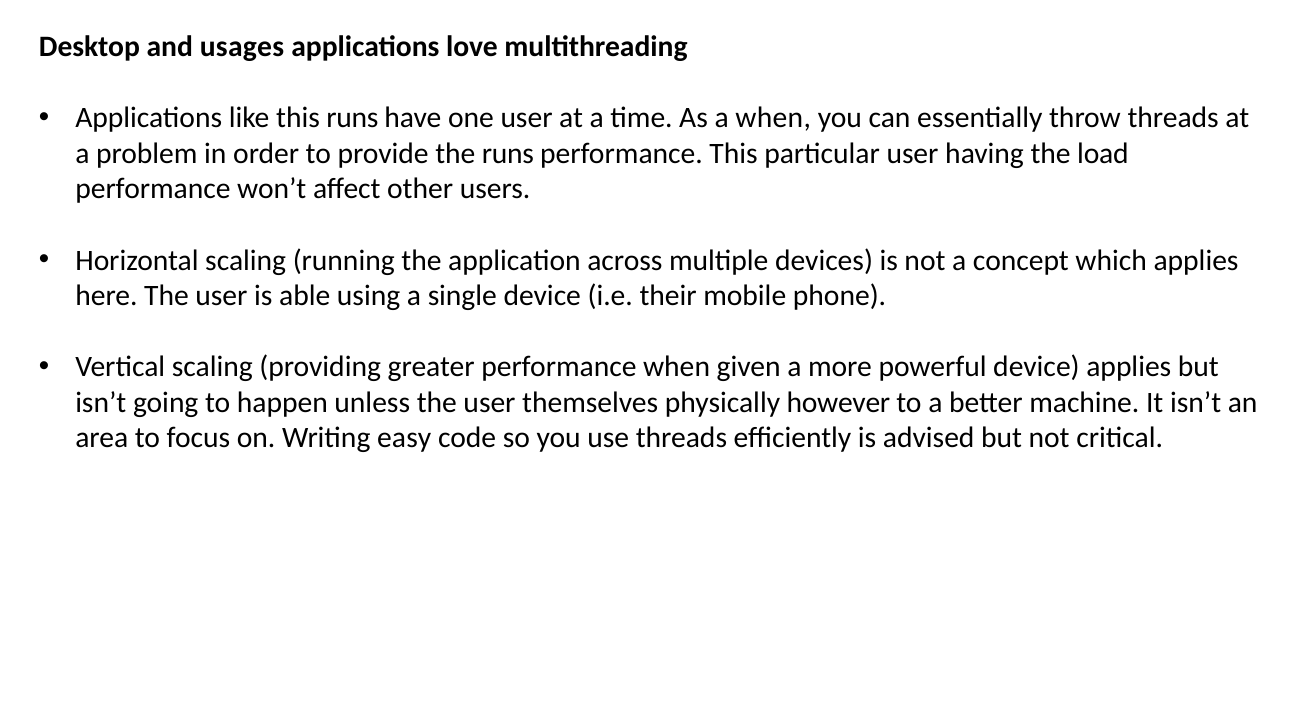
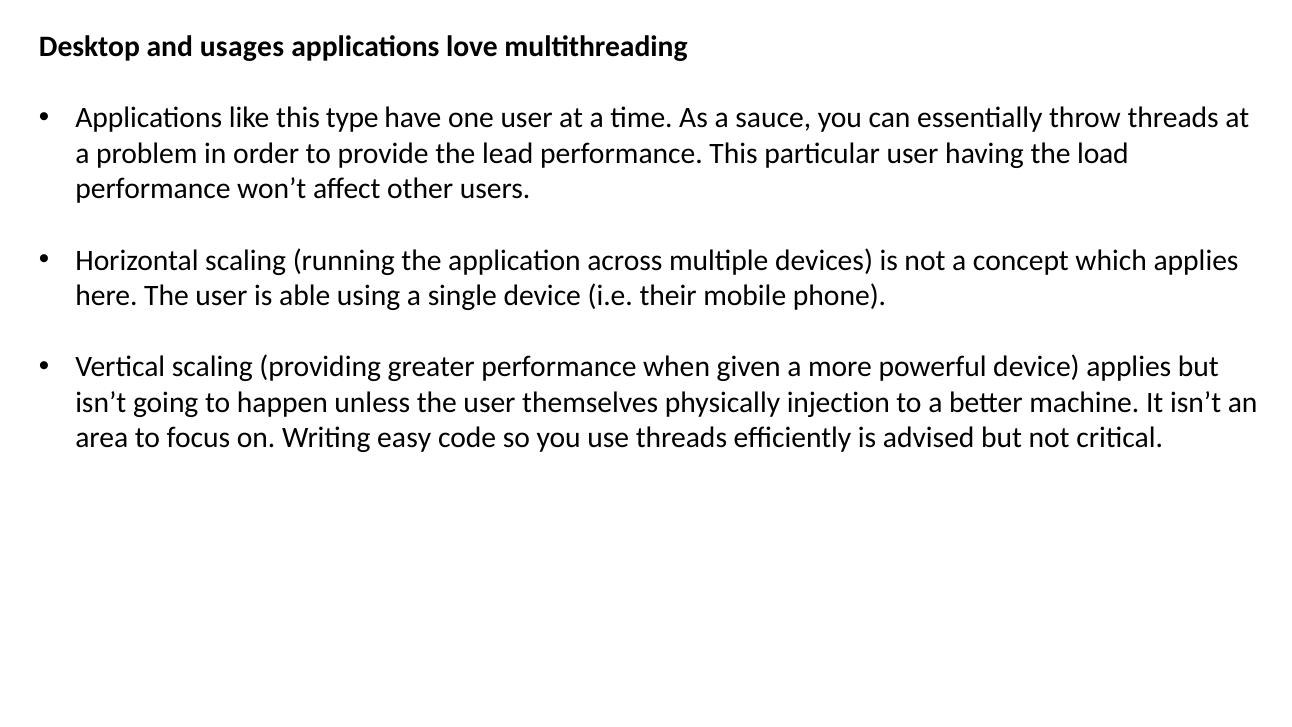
this runs: runs -> type
a when: when -> sauce
the runs: runs -> lead
however: however -> injection
